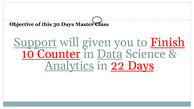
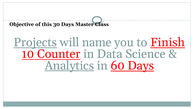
Support: Support -> Projects
given: given -> name
Data underline: present -> none
22: 22 -> 60
